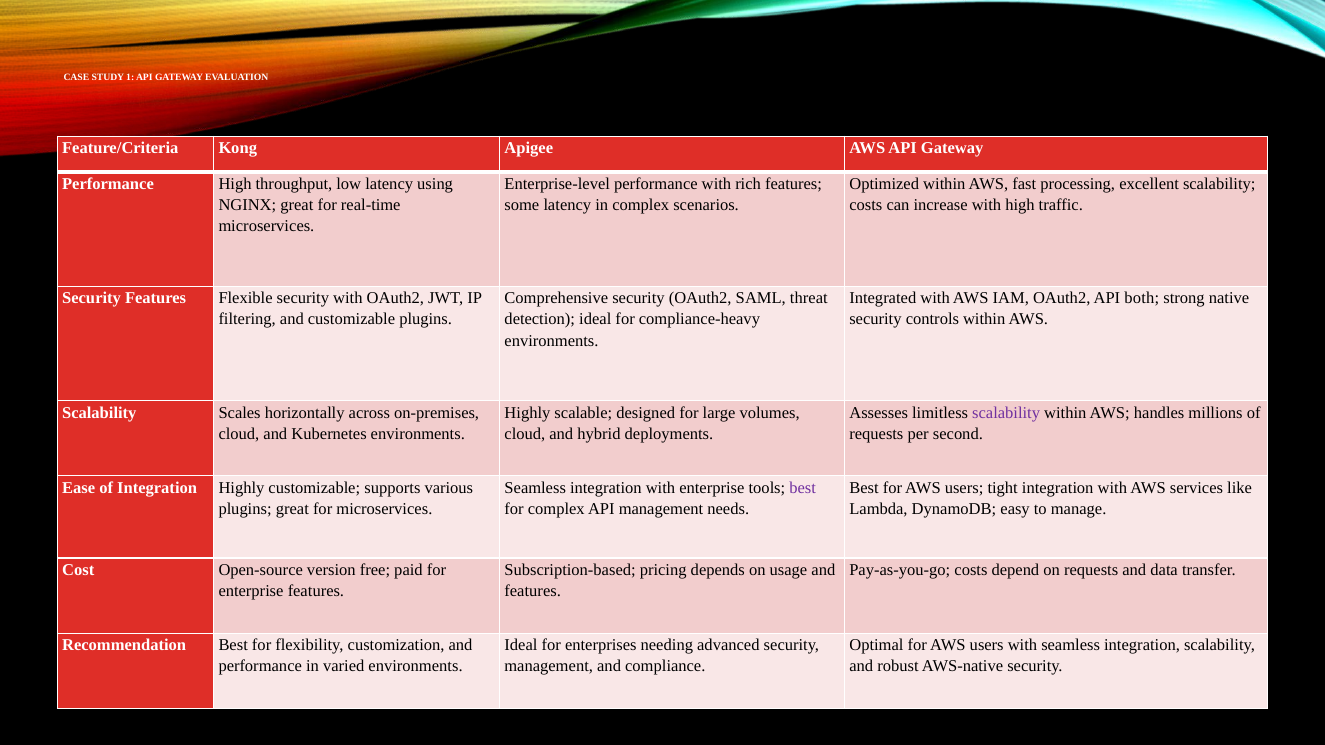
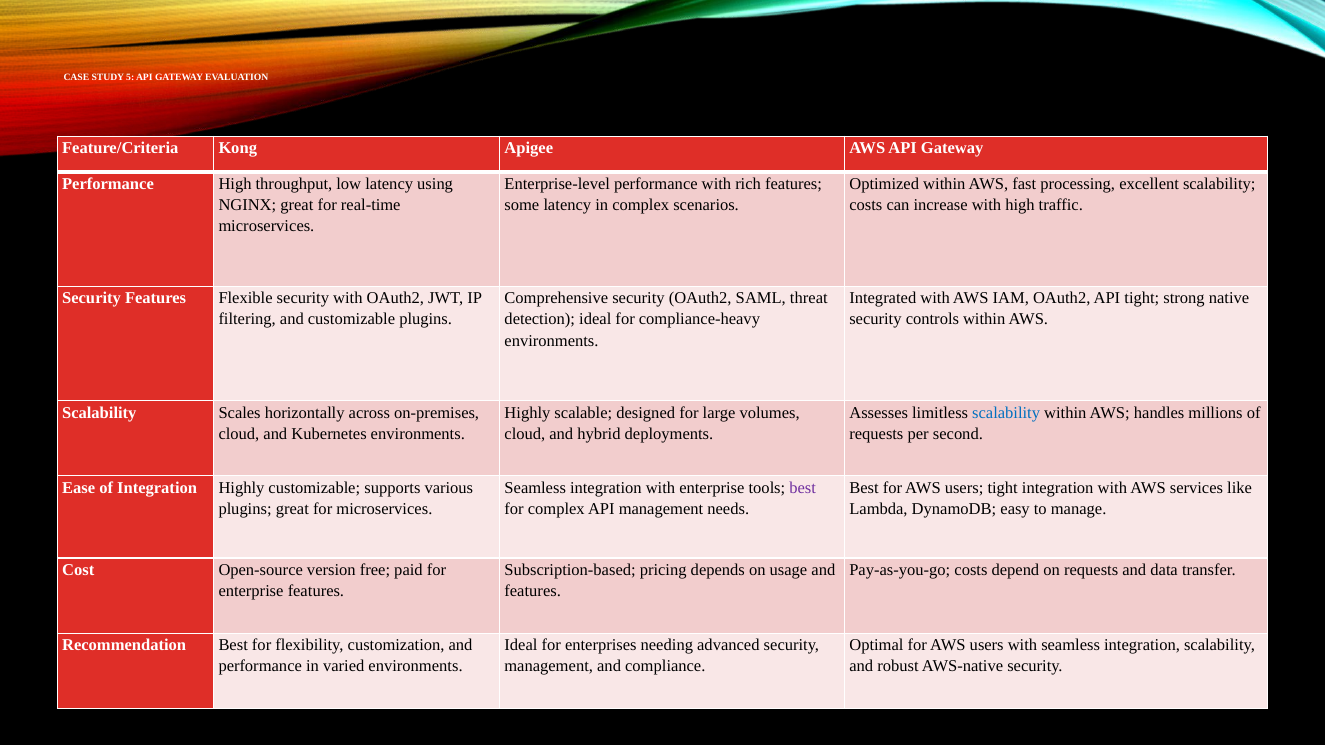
1: 1 -> 5
API both: both -> tight
scalability at (1006, 413) colour: purple -> blue
